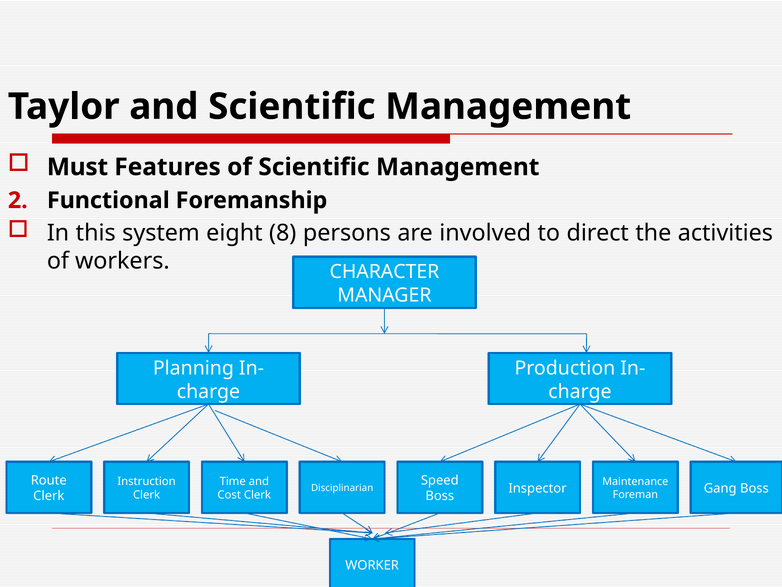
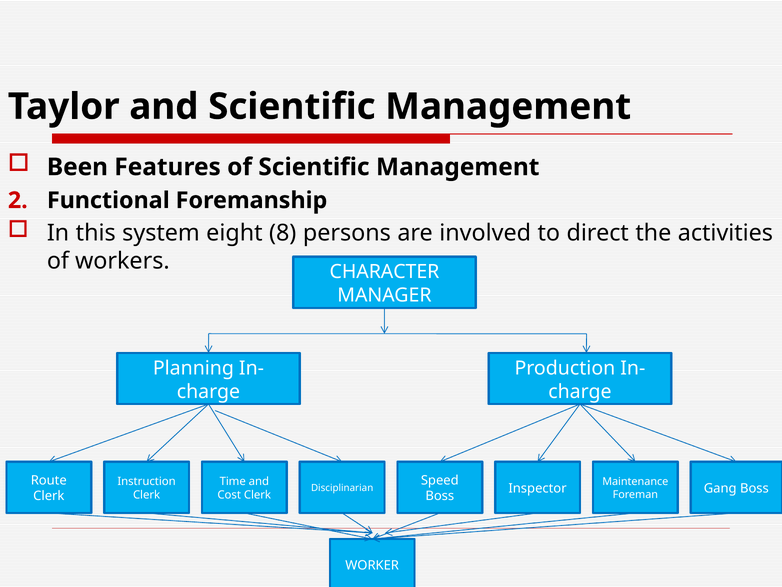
Must: Must -> Been
